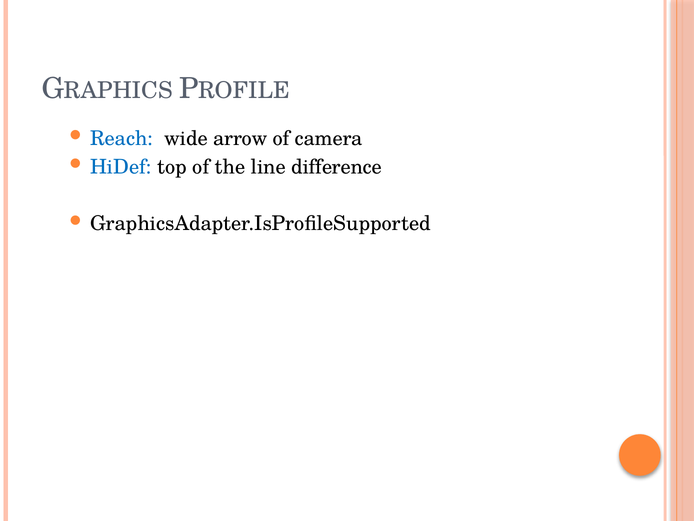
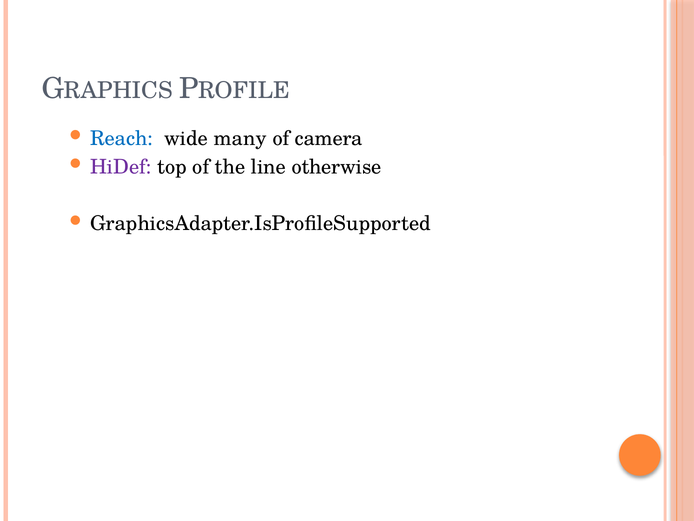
arrow: arrow -> many
HiDef colour: blue -> purple
difference: difference -> otherwise
